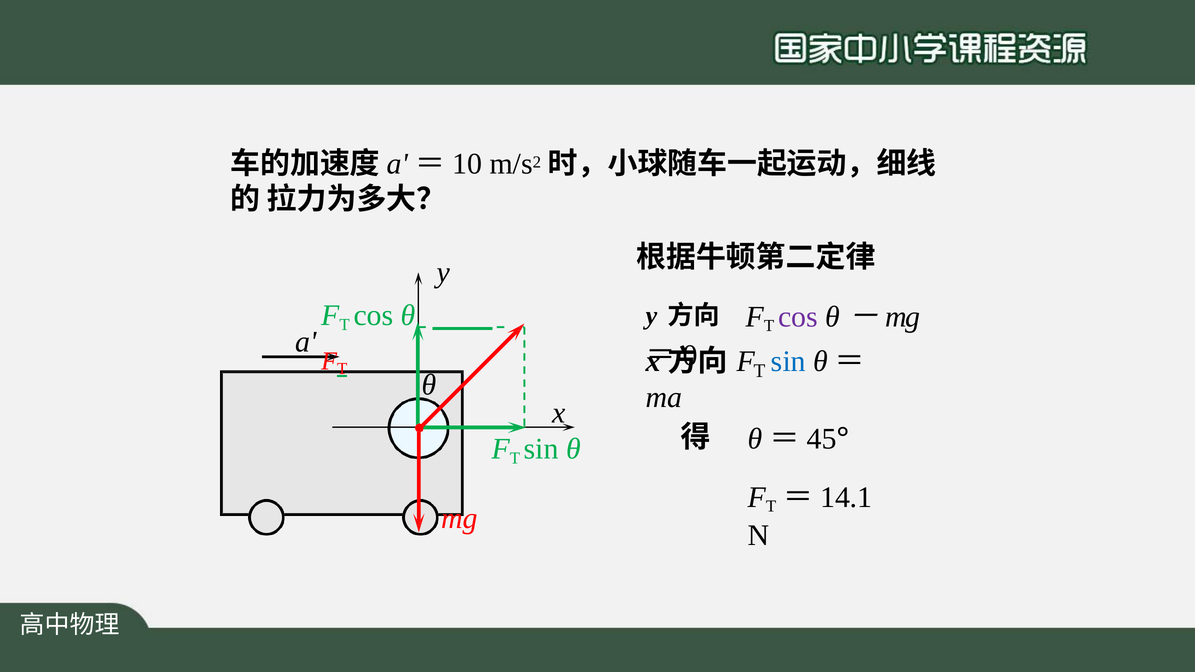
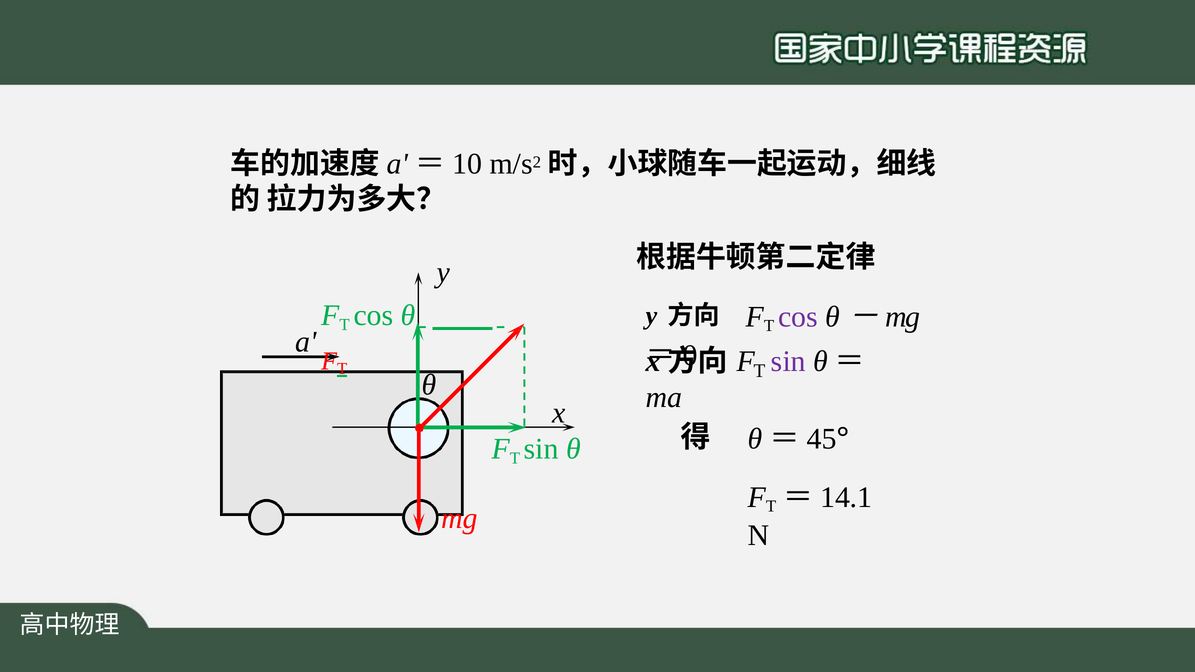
sin at (788, 362) colour: blue -> purple
